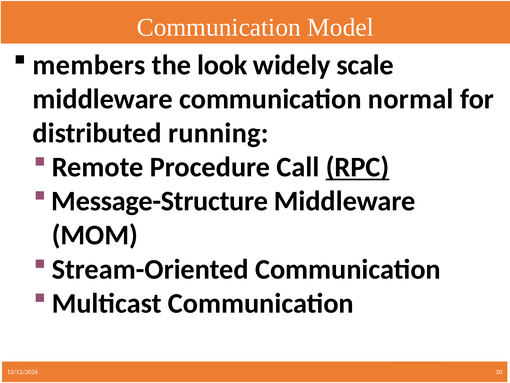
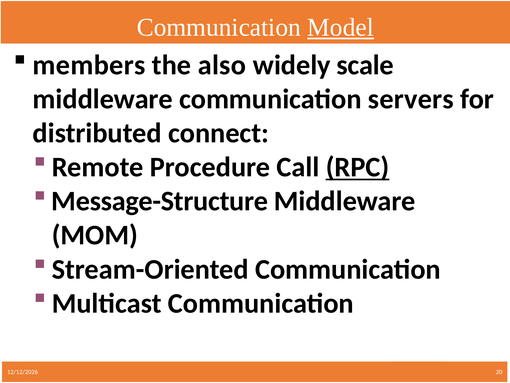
Model underline: none -> present
look: look -> also
normal: normal -> servers
running: running -> connect
